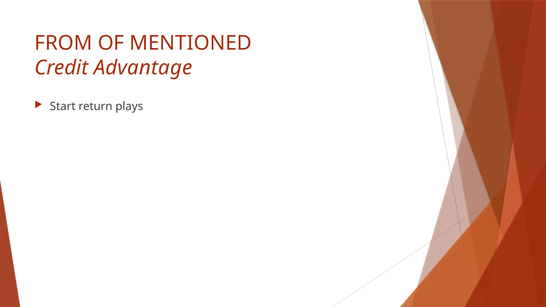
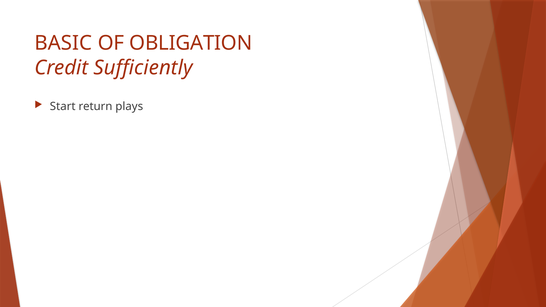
FROM: FROM -> BASIC
MENTIONED: MENTIONED -> OBLIGATION
Advantage: Advantage -> Sufficiently
